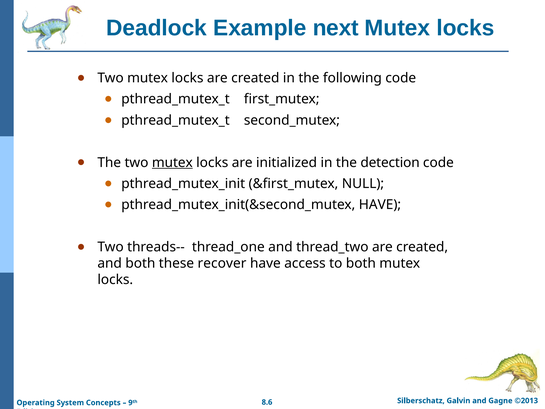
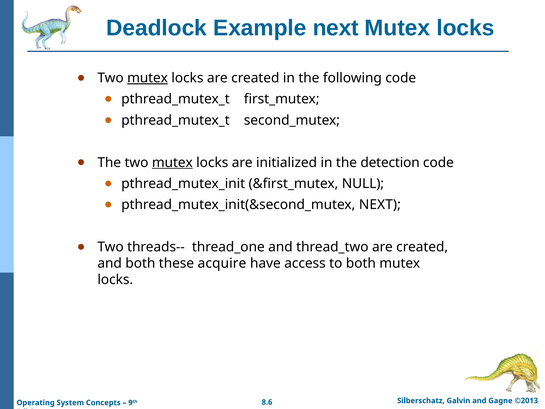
mutex at (148, 78) underline: none -> present
pthread_mutex_init(&second_mutex HAVE: HAVE -> NEXT
recover: recover -> acquire
